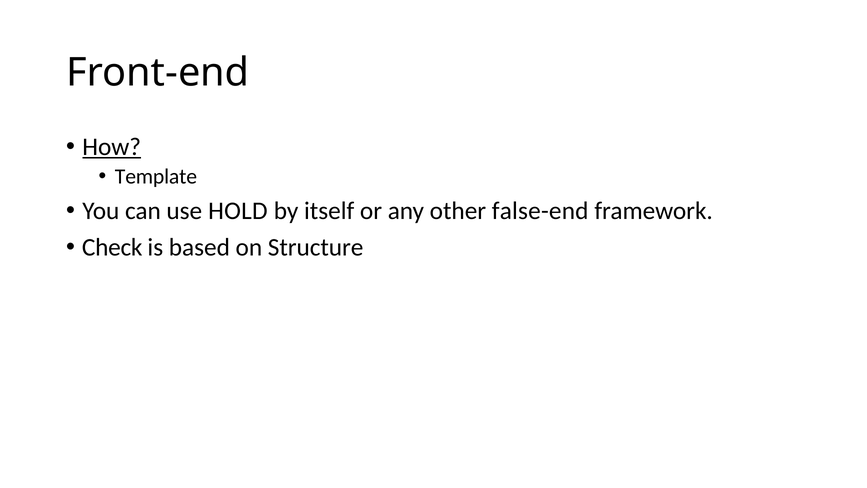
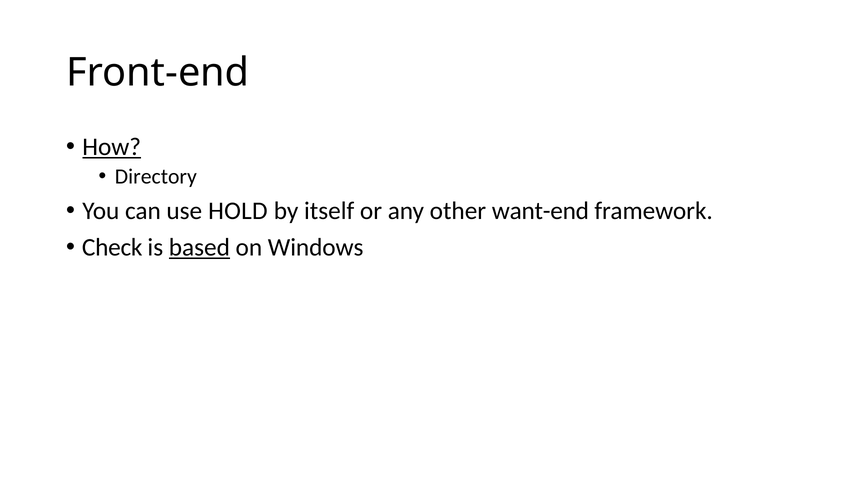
Template: Template -> Directory
false-end: false-end -> want-end
based underline: none -> present
Structure: Structure -> Windows
